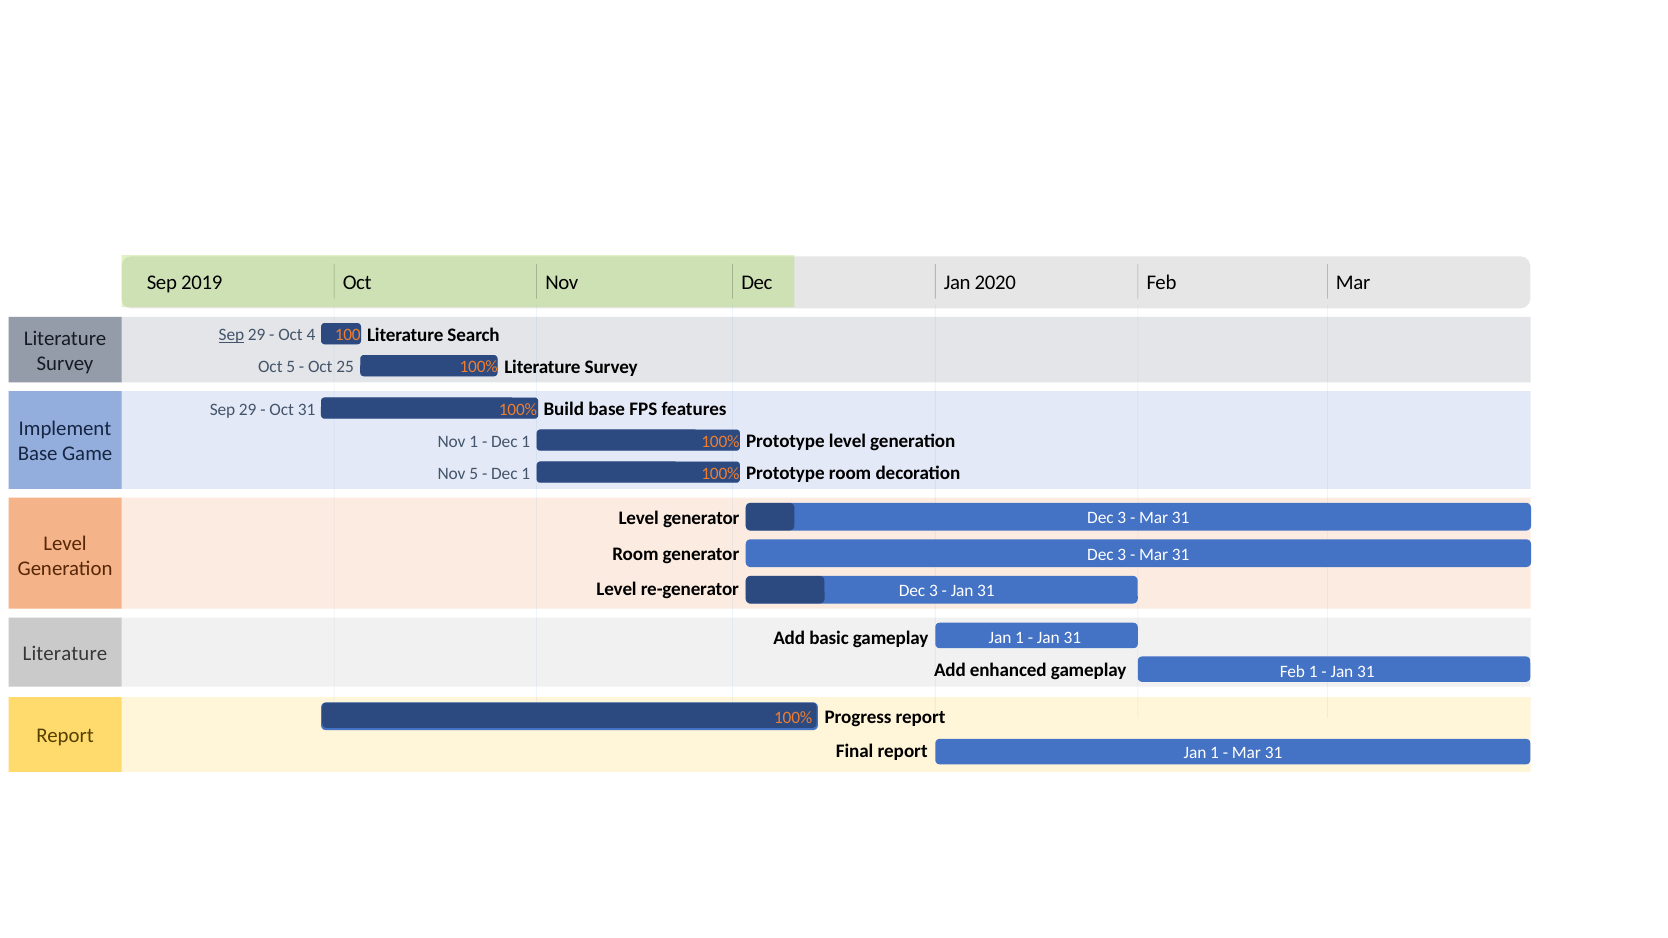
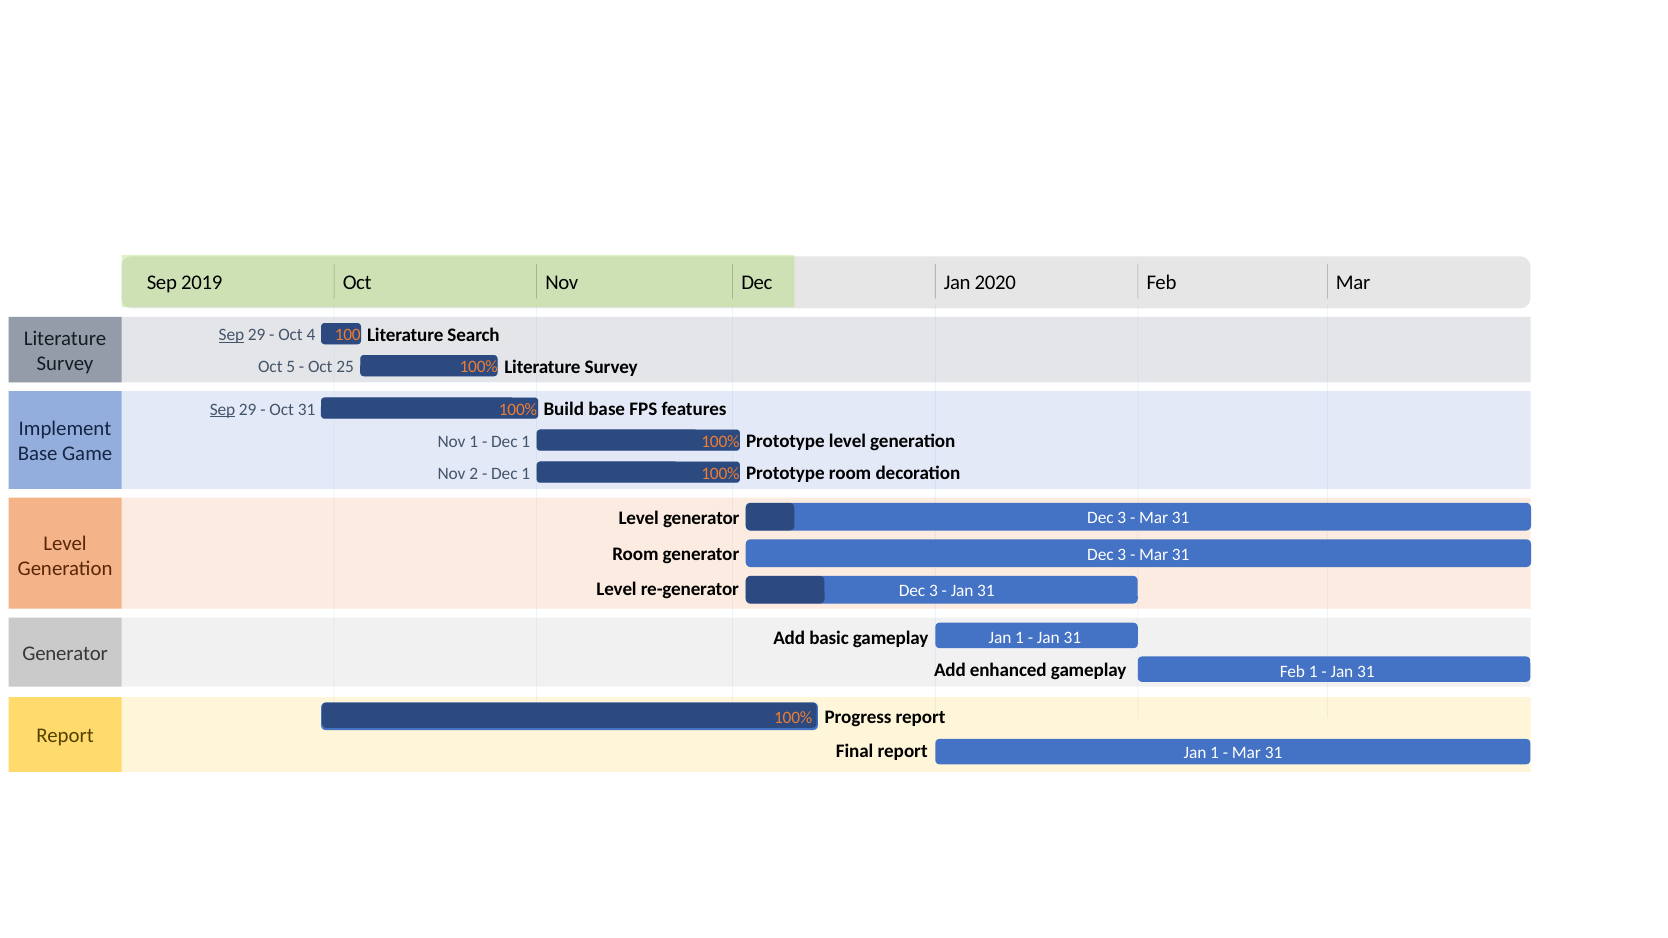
Sep at (223, 409) underline: none -> present
Nov 5: 5 -> 2
Literature at (65, 654): Literature -> Generator
